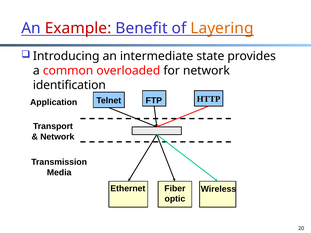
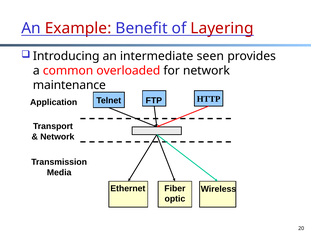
Layering colour: orange -> red
state: state -> seen
identification: identification -> maintenance
